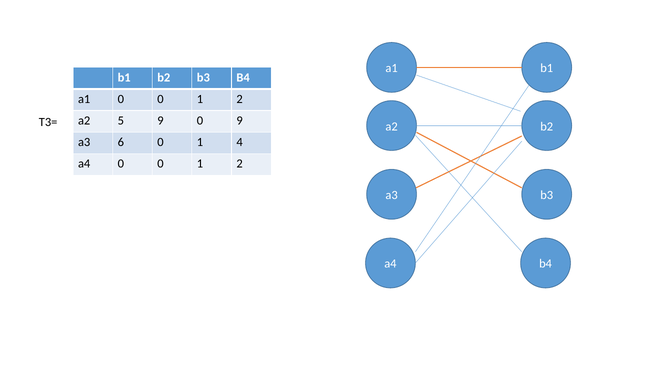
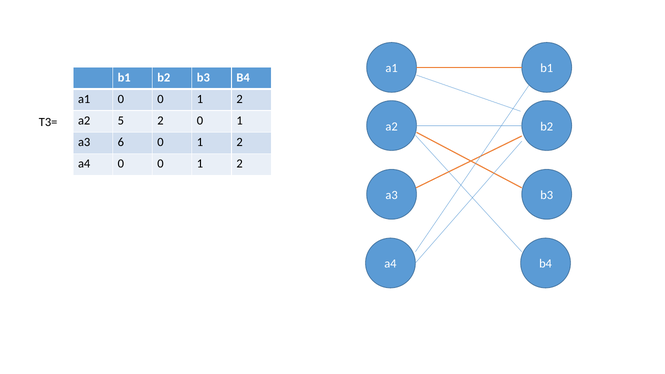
5 9: 9 -> 2
9 at (240, 121): 9 -> 1
6 0 1 4: 4 -> 2
